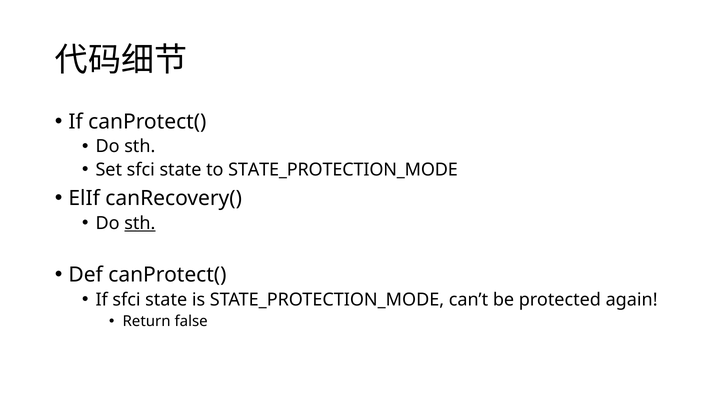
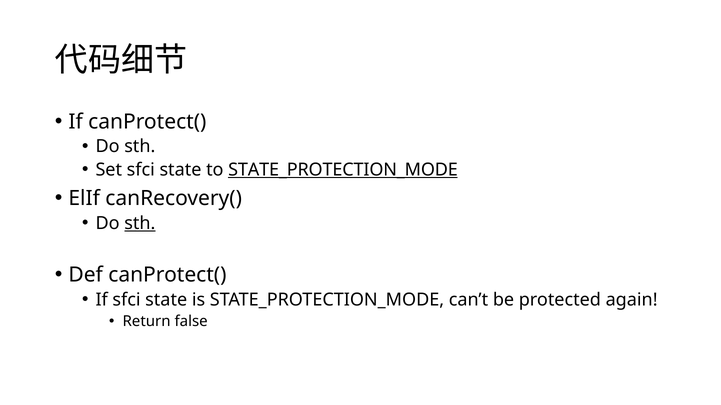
STATE_PROTECTION_MODE at (343, 170) underline: none -> present
